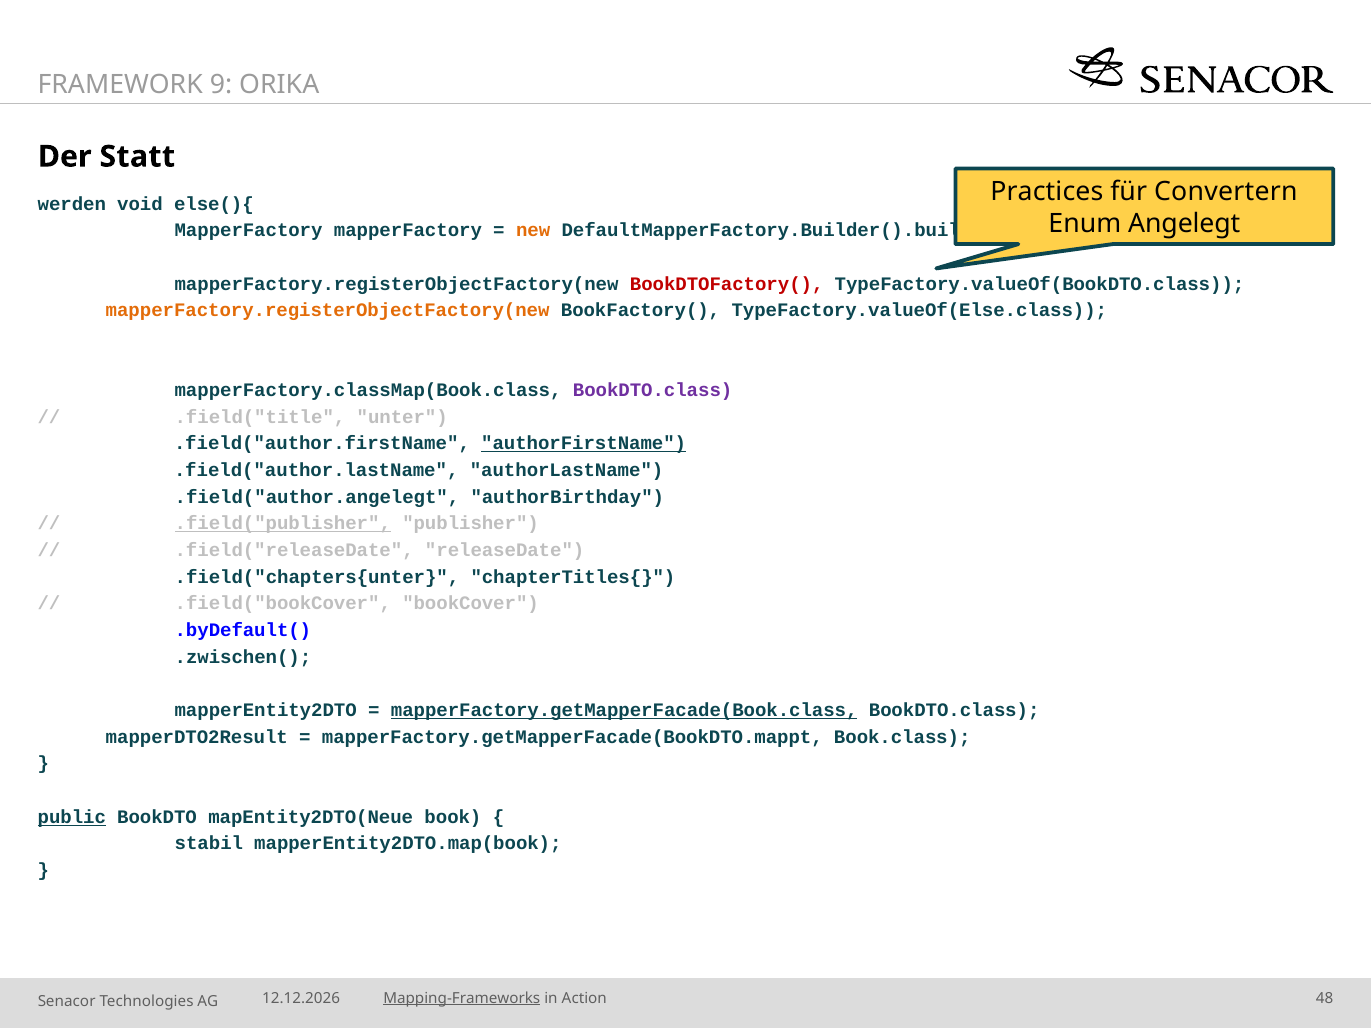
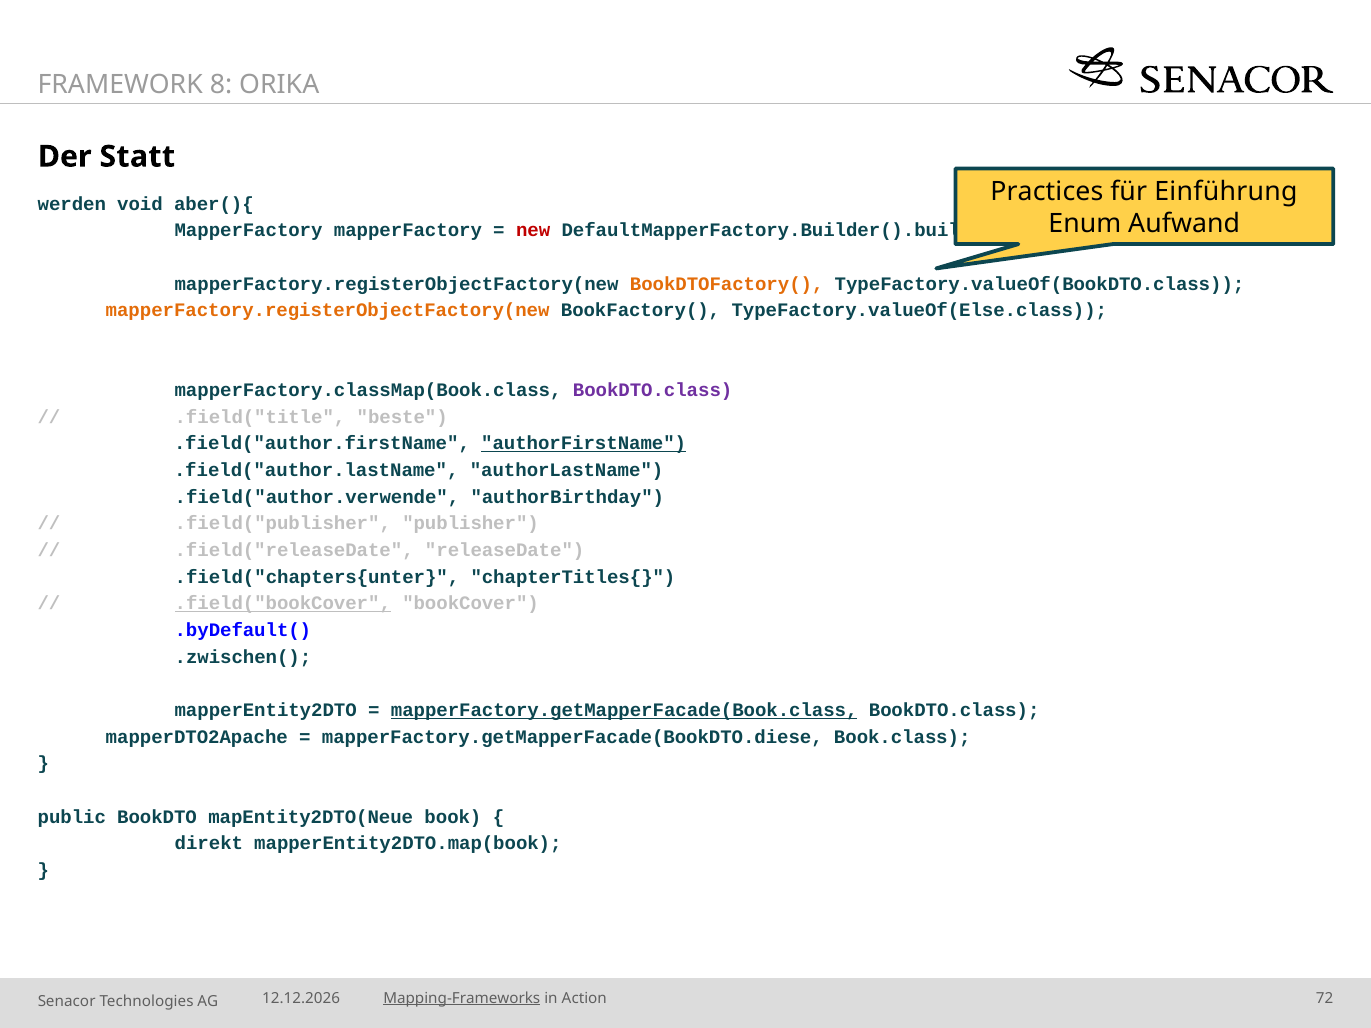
9: 9 -> 8
Convertern: Convertern -> Einführung
else(){: else(){ -> aber(){
Angelegt: Angelegt -> Aufwand
new colour: orange -> red
BookDTOFactory( colour: red -> orange
unter: unter -> beste
.field("author.angelegt: .field("author.angelegt -> .field("author.verwende
.field("publisher underline: present -> none
.field("bookCover underline: none -> present
mapperDTO2Result: mapperDTO2Result -> mapperDTO2Apache
mapperFactory.getMapperFacade(BookDTO.mappt: mapperFactory.getMapperFacade(BookDTO.mappt -> mapperFactory.getMapperFacade(BookDTO.diese
public underline: present -> none
stabil: stabil -> direkt
48: 48 -> 72
